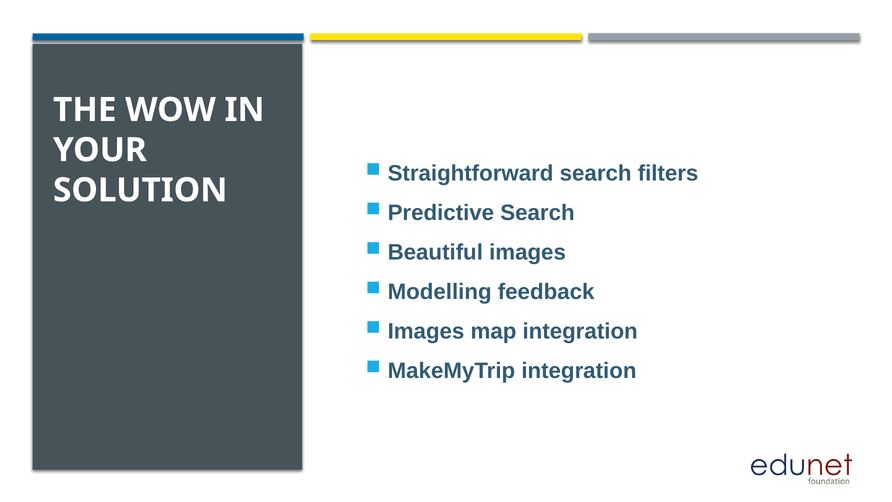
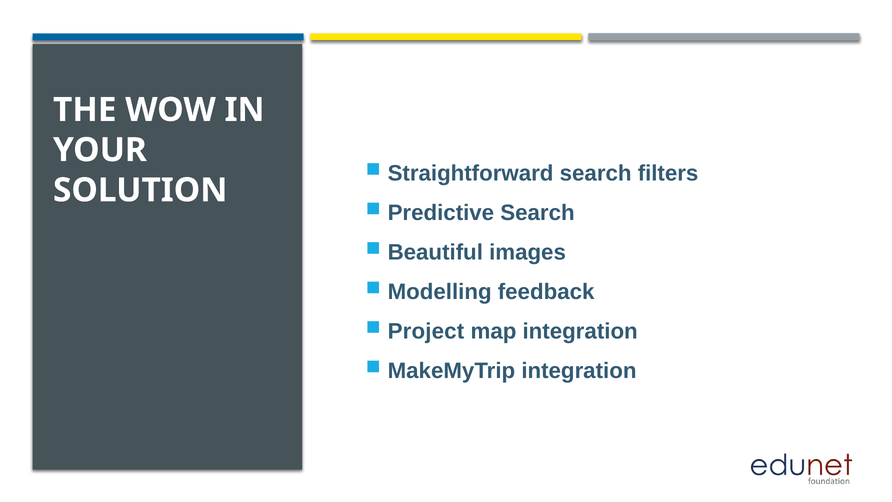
Images at (426, 331): Images -> Project
